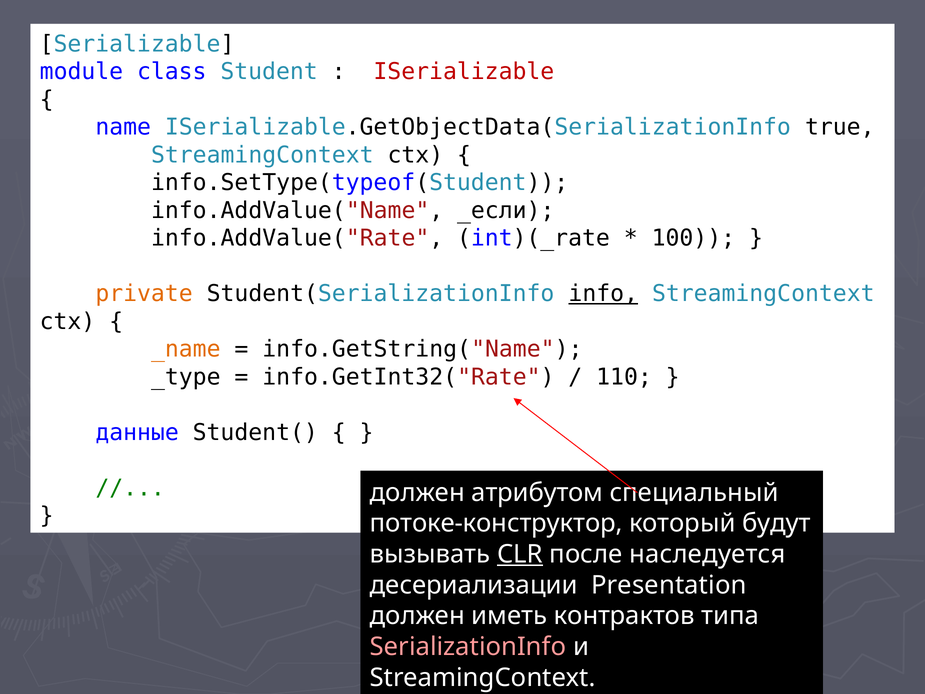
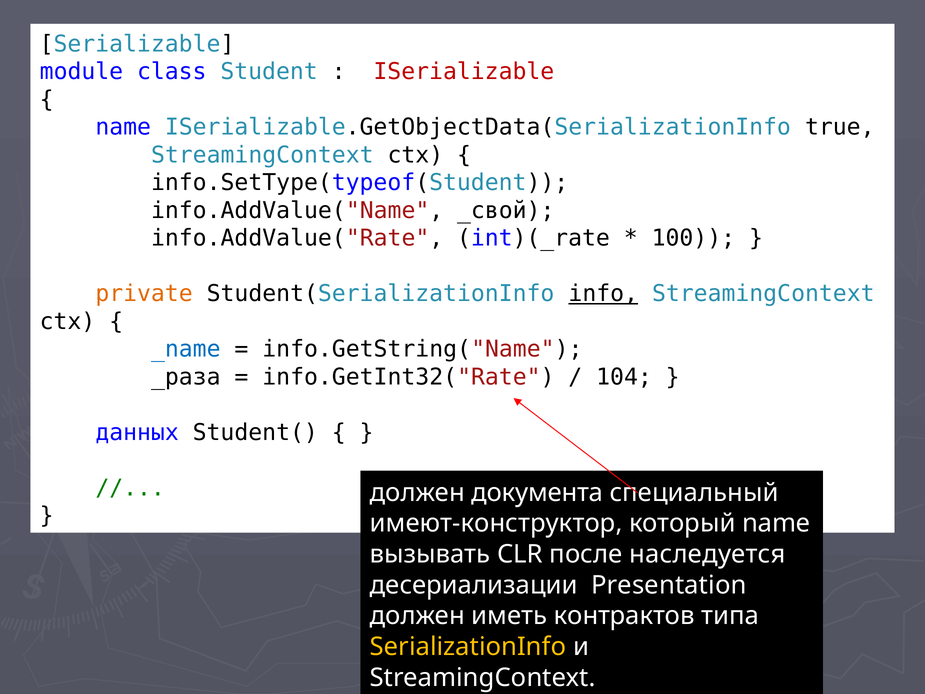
_если: _если -> _свой
_name colour: orange -> blue
_type: _type -> _раза
110: 110 -> 104
данные: данные -> данных
атрибутом: атрибутом -> документа
потоке-конструктор: потоке-конструктор -> имеют-конструктор
который будут: будут -> name
CLR underline: present -> none
SerializationInfo colour: pink -> yellow
